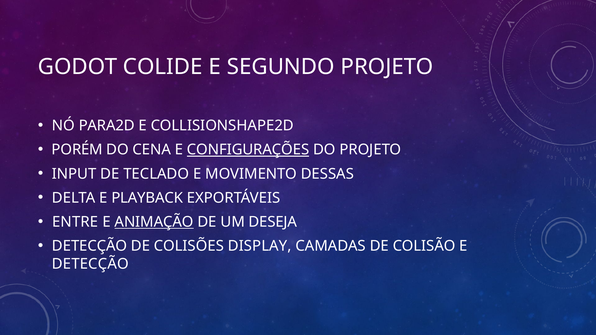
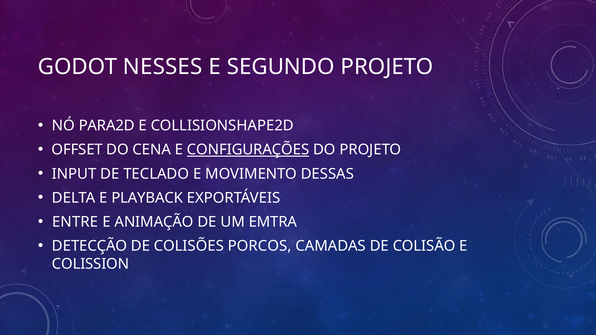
COLIDE: COLIDE -> NESSES
PORÉM: PORÉM -> OFFSET
ANIMAÇÃO underline: present -> none
DESEJA: DESEJA -> EMTRA
DISPLAY: DISPLAY -> PORCOS
DETECÇÃO at (90, 264): DETECÇÃO -> COLISSION
